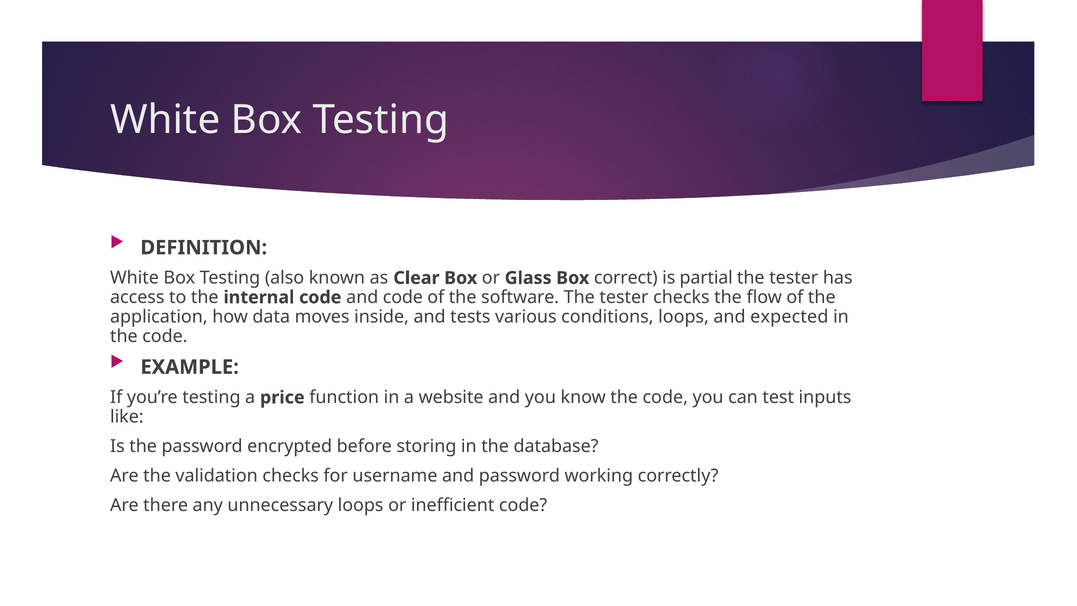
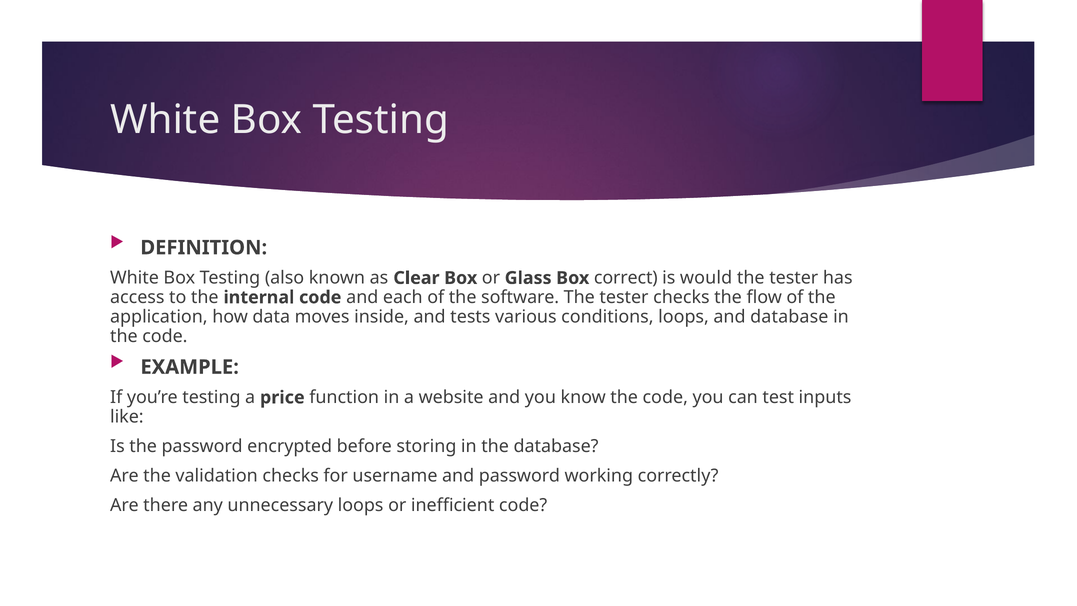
partial: partial -> would
and code: code -> each
and expected: expected -> database
